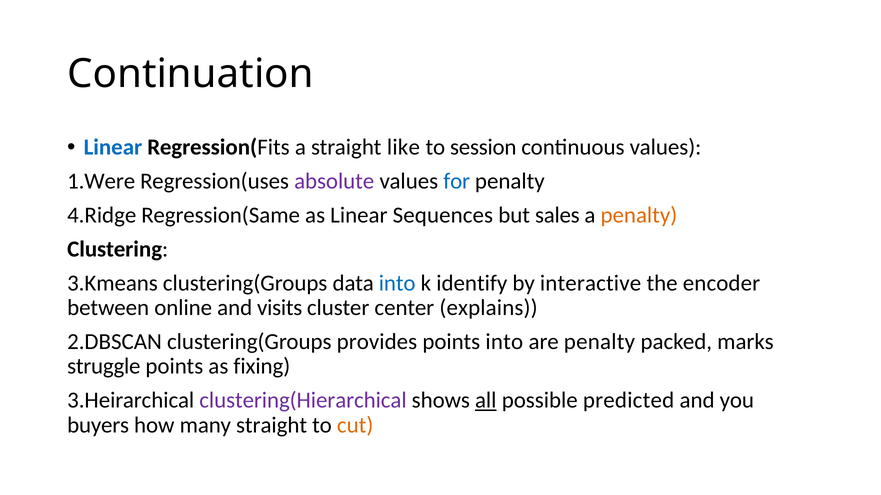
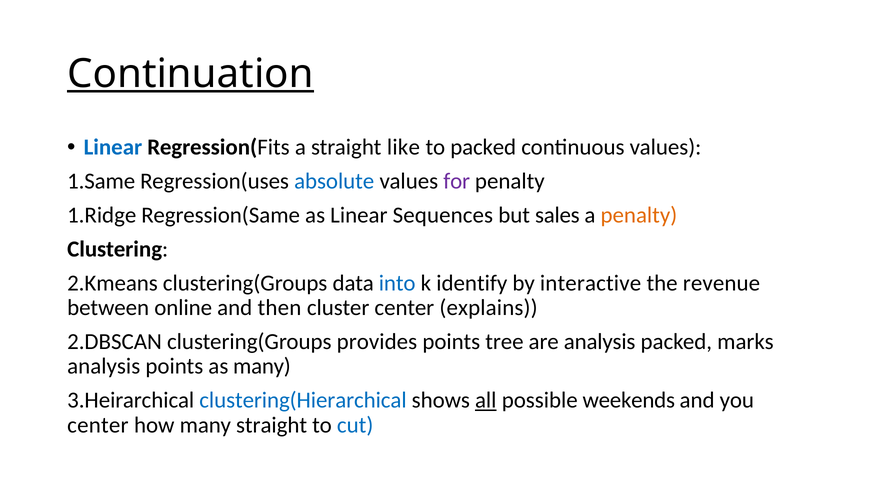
Continuation underline: none -> present
to session: session -> packed
1.Were: 1.Were -> 1.Same
absolute colour: purple -> blue
for colour: blue -> purple
4.Ridge: 4.Ridge -> 1.Ridge
3.Kmeans: 3.Kmeans -> 2.Kmeans
encoder: encoder -> revenue
visits: visits -> then
points into: into -> tree
are penalty: penalty -> analysis
struggle at (104, 367): struggle -> analysis
as fixing: fixing -> many
clustering(Hierarchical colour: purple -> blue
predicted: predicted -> weekends
buyers at (98, 425): buyers -> center
cut colour: orange -> blue
